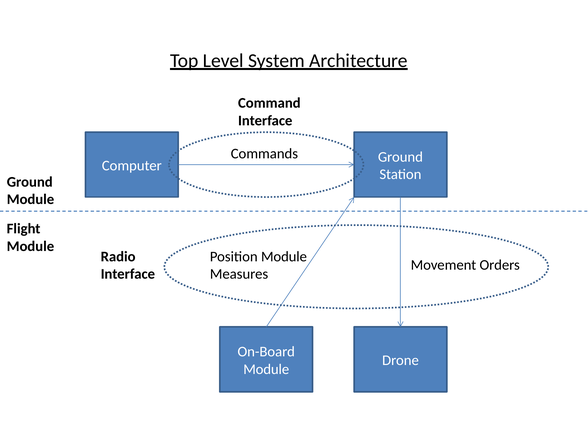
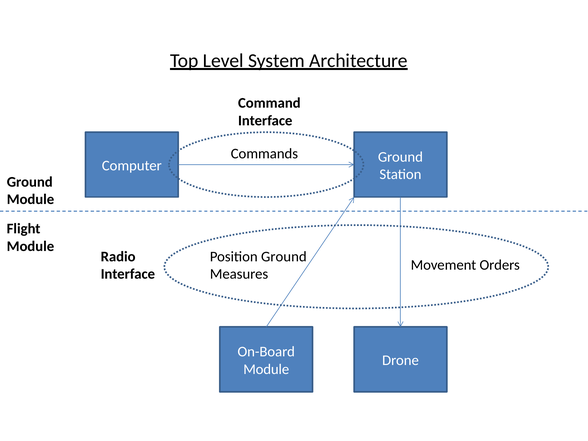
Position Module: Module -> Ground
